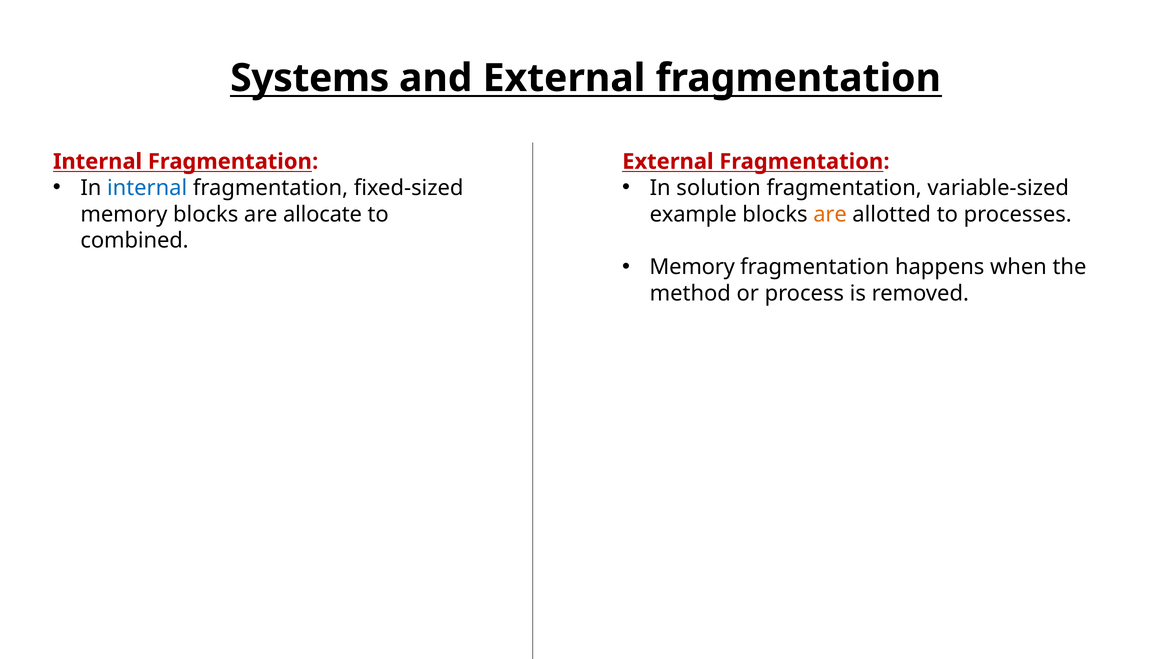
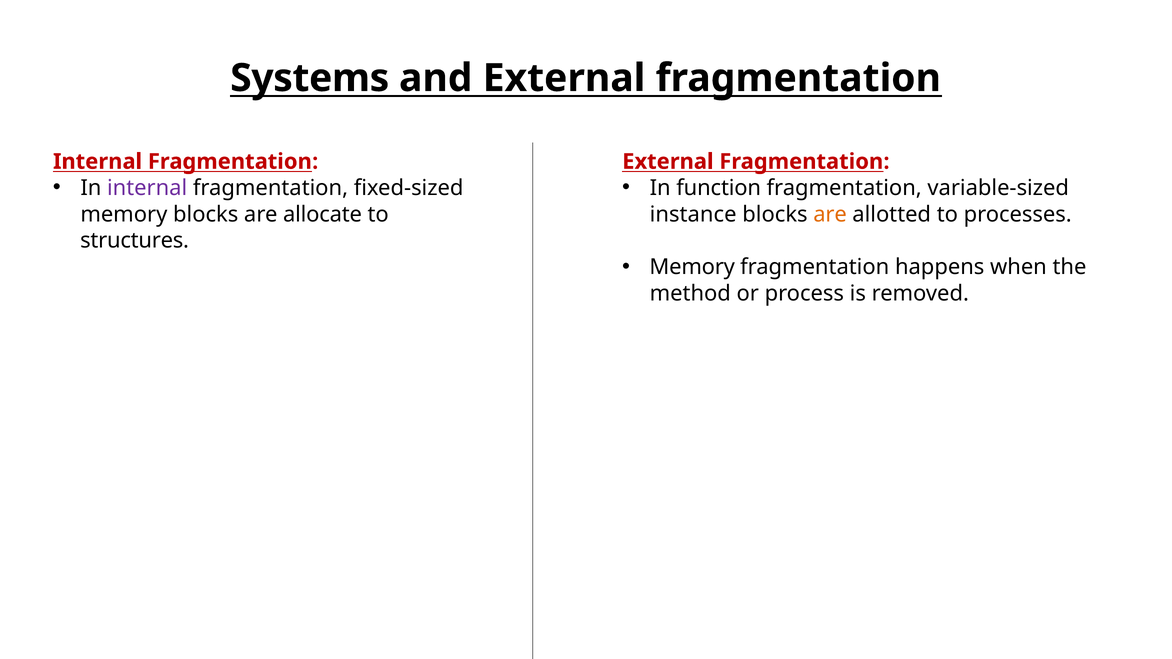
internal at (147, 188) colour: blue -> purple
solution: solution -> function
example: example -> instance
combined: combined -> structures
